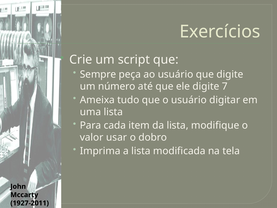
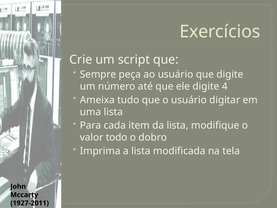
7: 7 -> 4
usar: usar -> todo
